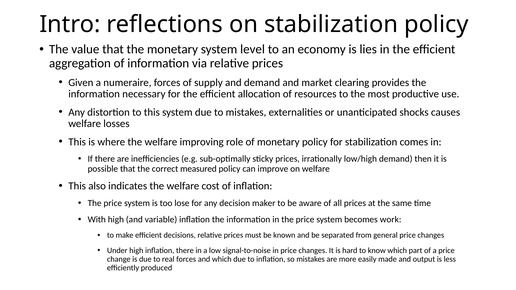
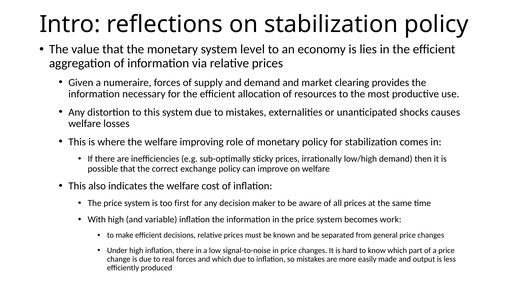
measured: measured -> exchange
lose: lose -> first
